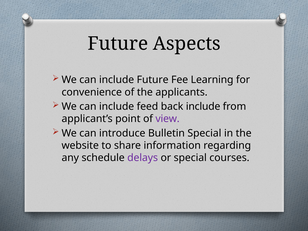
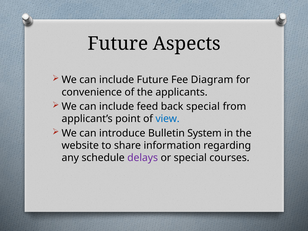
Learning: Learning -> Diagram
back include: include -> special
view colour: purple -> blue
Bulletin Special: Special -> System
